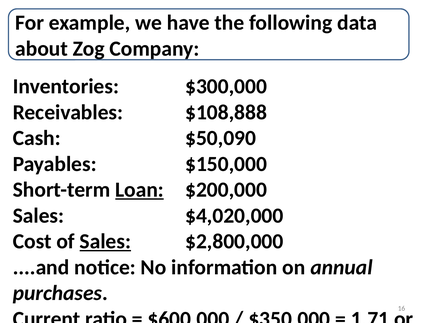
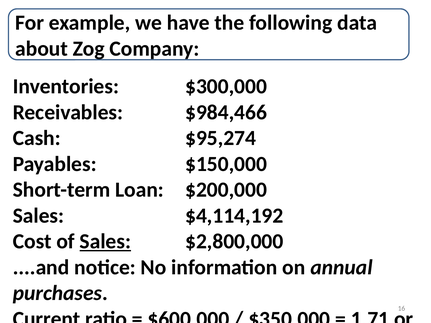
$108,888: $108,888 -> $984,466
$50,090: $50,090 -> $95,274
Loan underline: present -> none
$4,020,000: $4,020,000 -> $4,114,192
